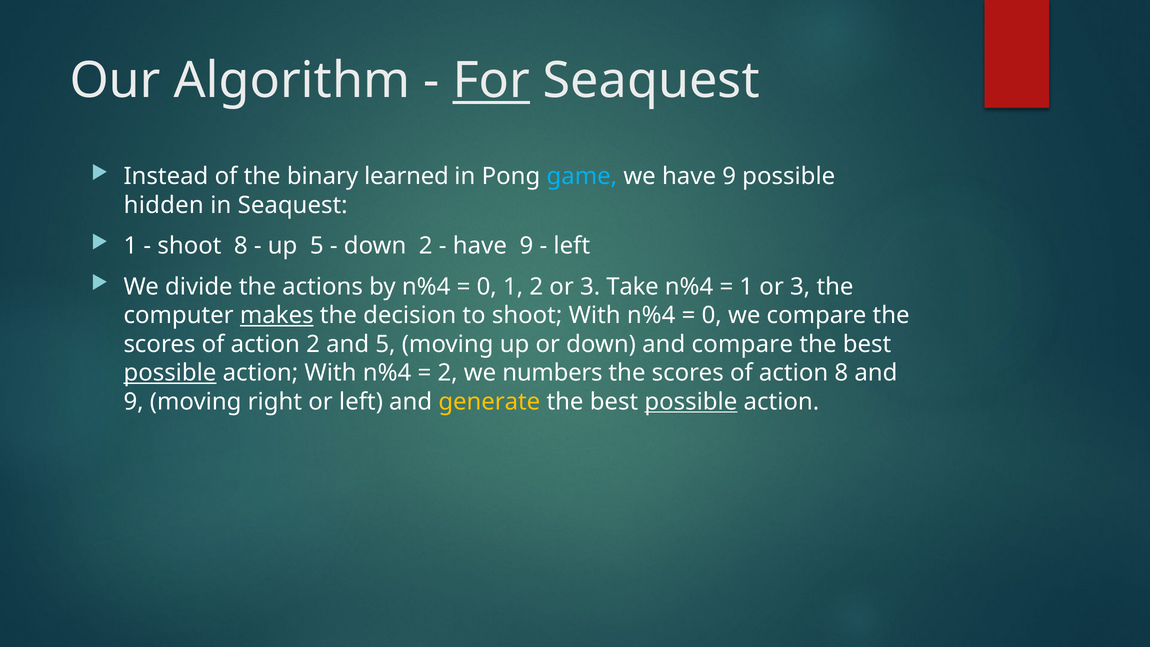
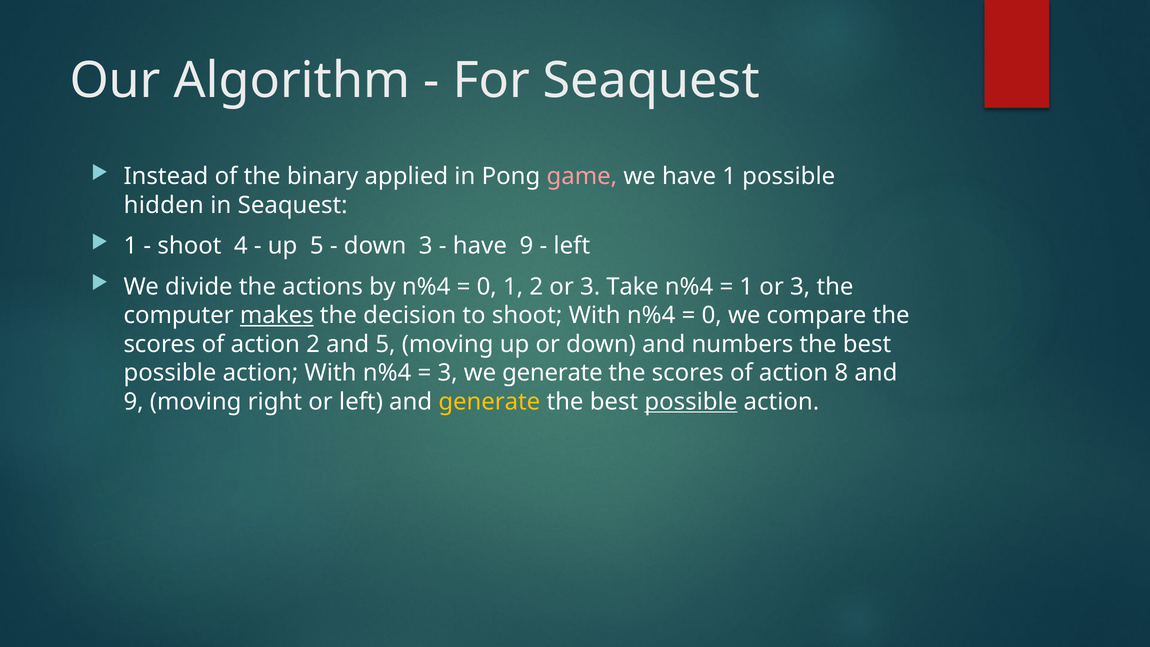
For underline: present -> none
learned: learned -> applied
game colour: light blue -> pink
we have 9: 9 -> 1
shoot 8: 8 -> 4
down 2: 2 -> 3
and compare: compare -> numbers
possible at (170, 373) underline: present -> none
2 at (448, 373): 2 -> 3
we numbers: numbers -> generate
